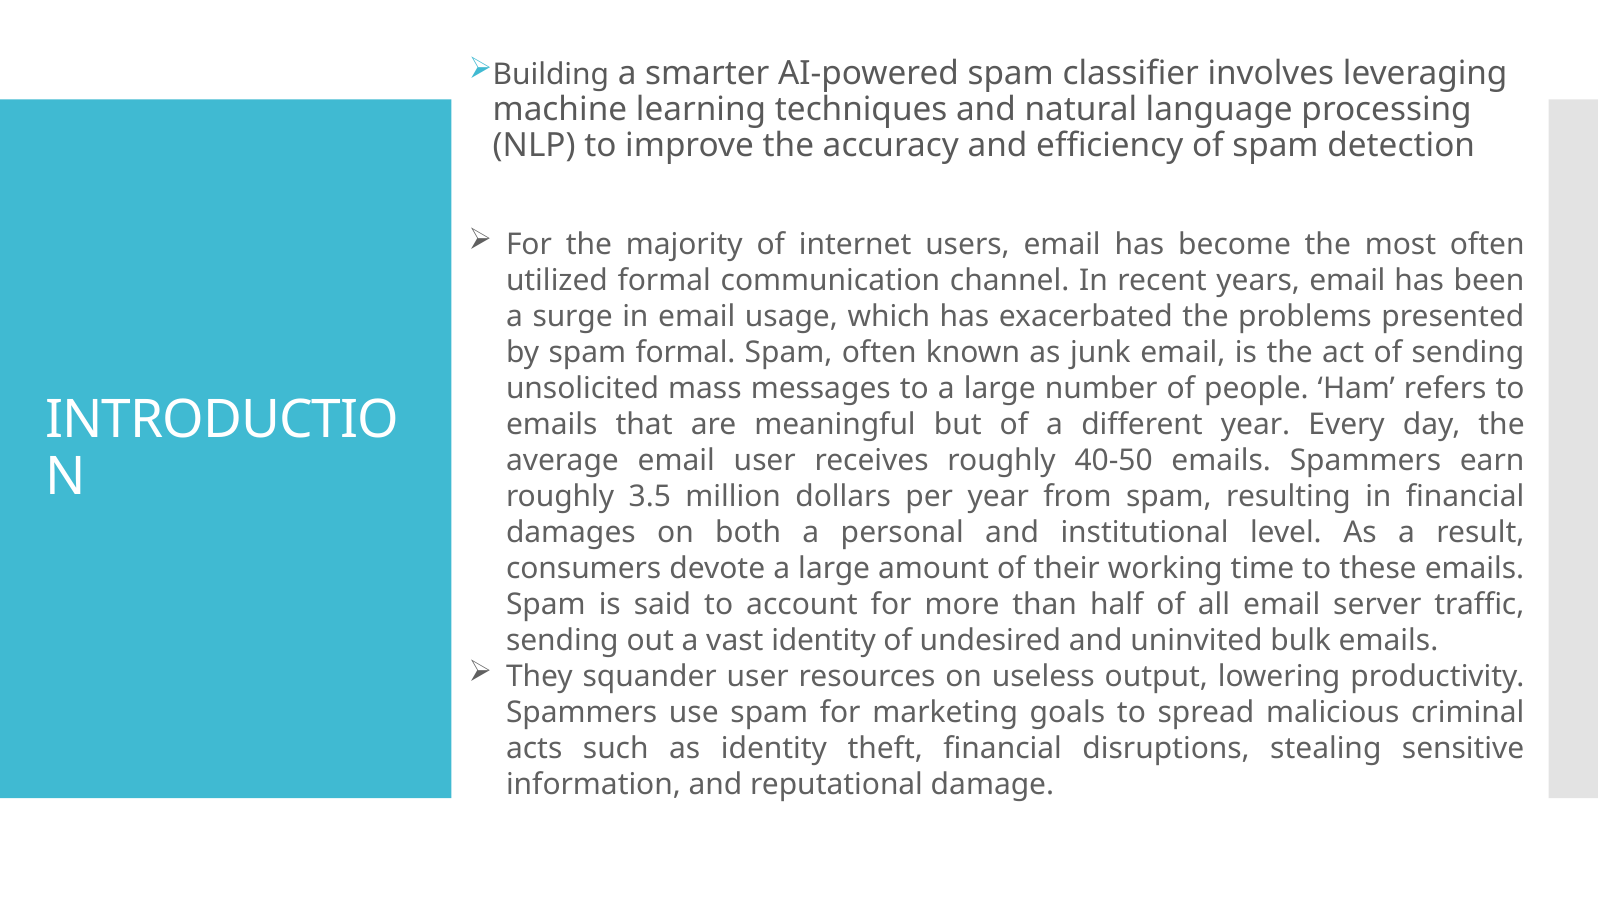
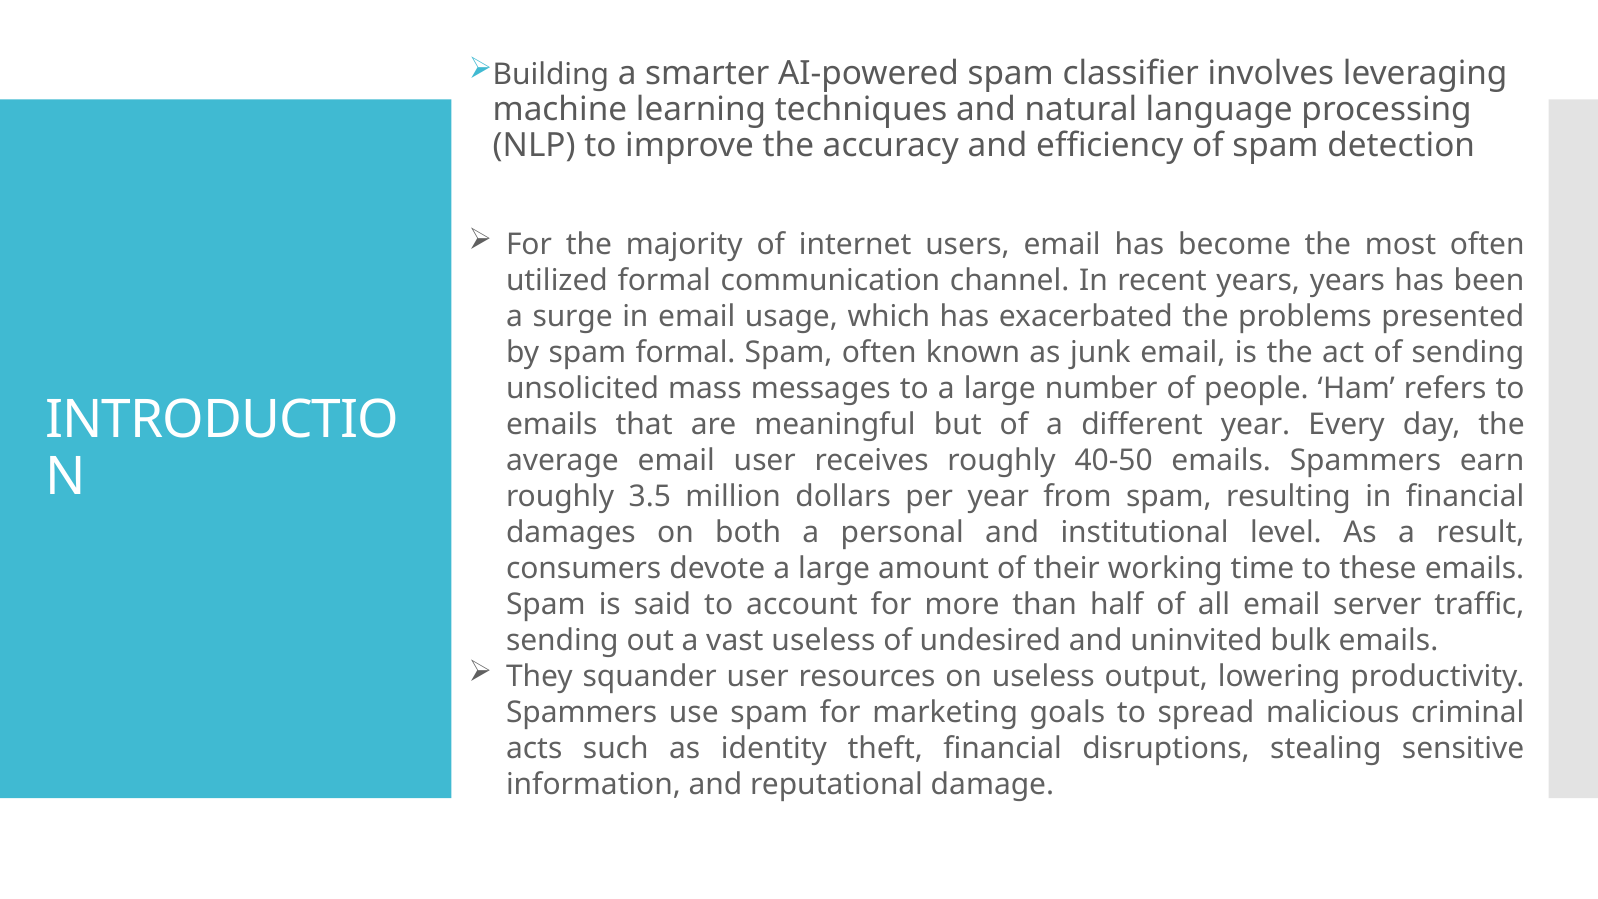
years email: email -> years
vast identity: identity -> useless
